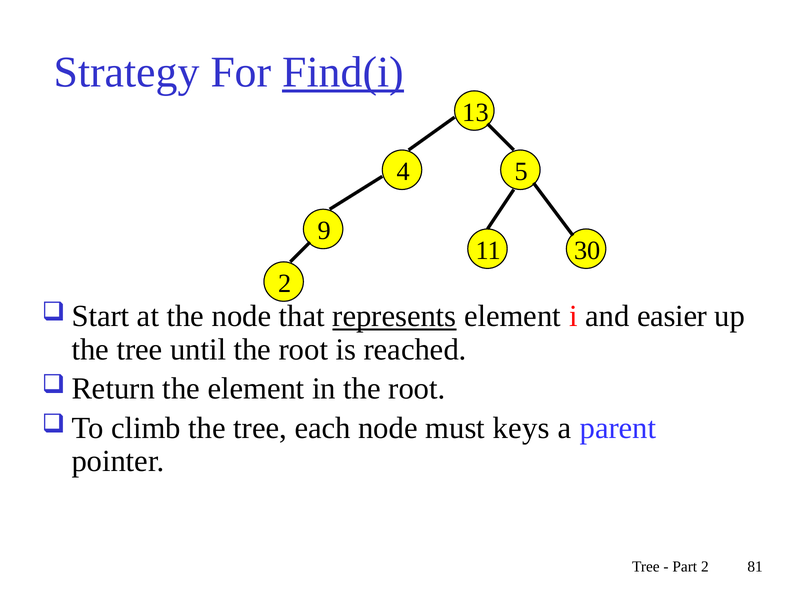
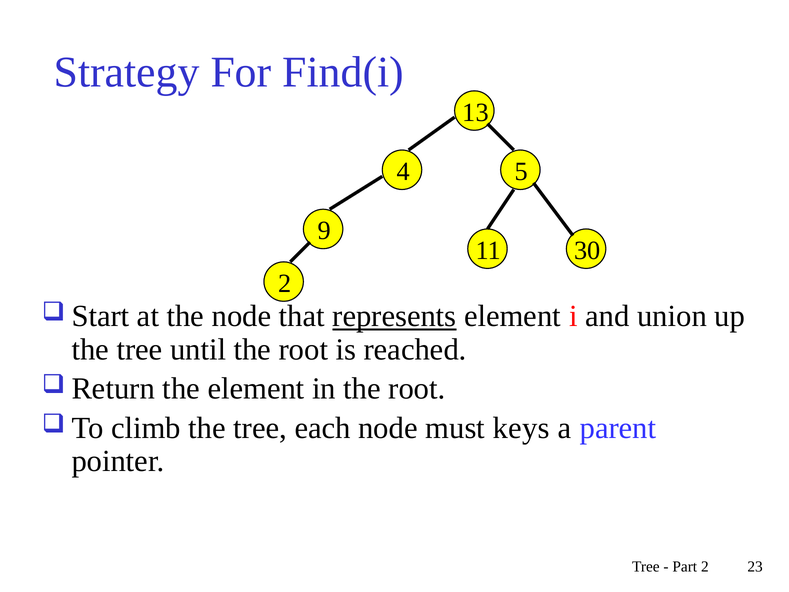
Find(i underline: present -> none
easier: easier -> union
81: 81 -> 23
